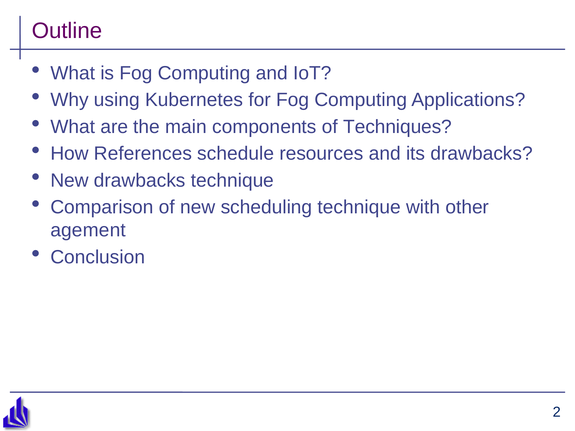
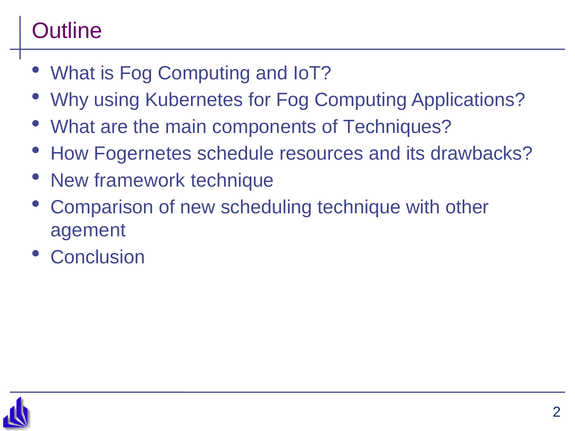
References: References -> Fogernetes
New drawbacks: drawbacks -> framework
